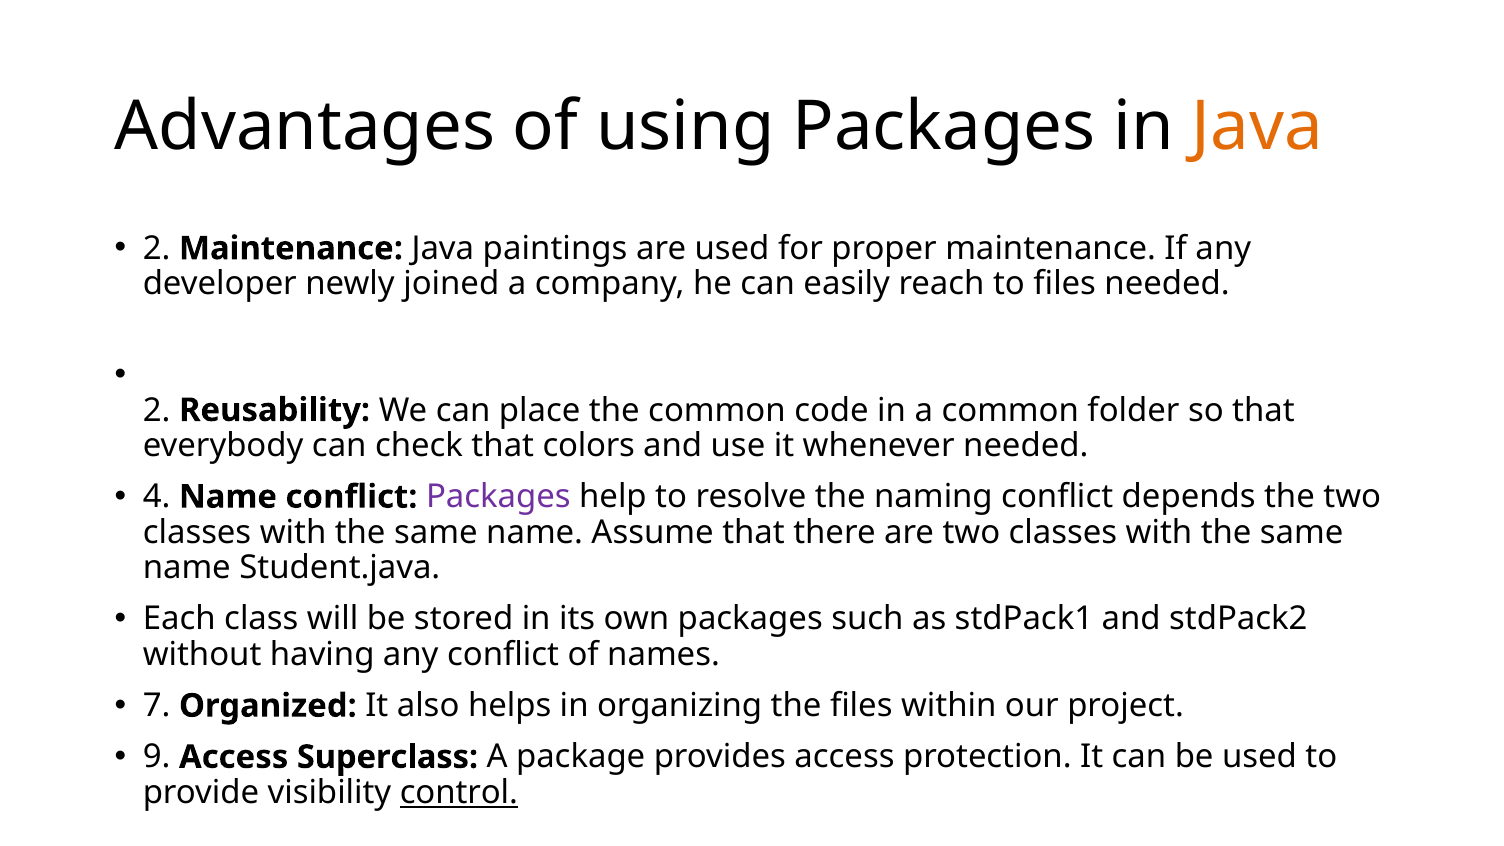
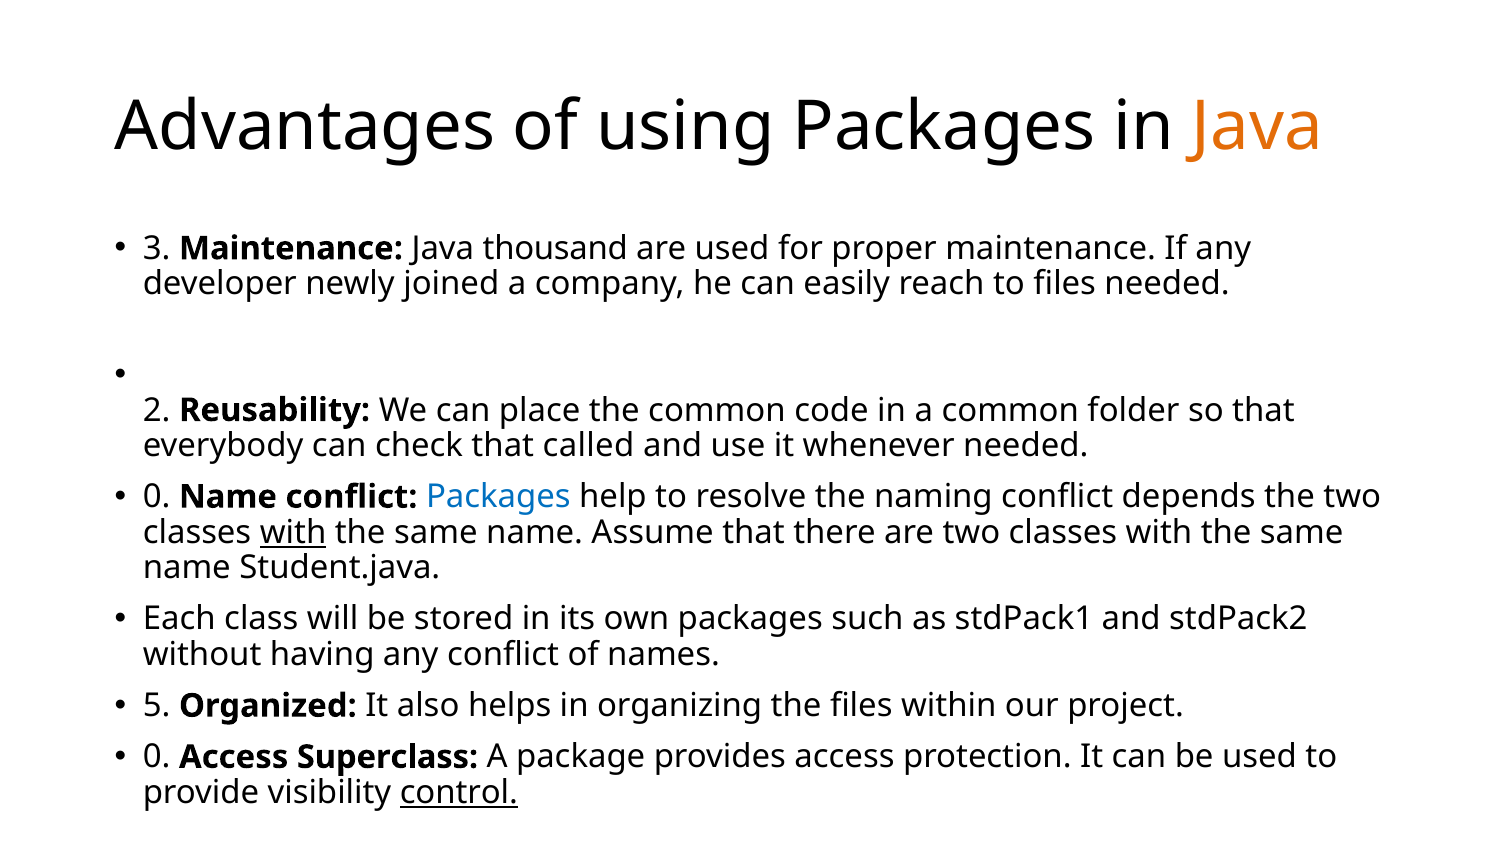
2 at (157, 248): 2 -> 3
paintings: paintings -> thousand
colors: colors -> called
4 at (157, 497): 4 -> 0
Packages at (498, 497) colour: purple -> blue
with at (293, 532) underline: none -> present
7: 7 -> 5
9 at (157, 757): 9 -> 0
